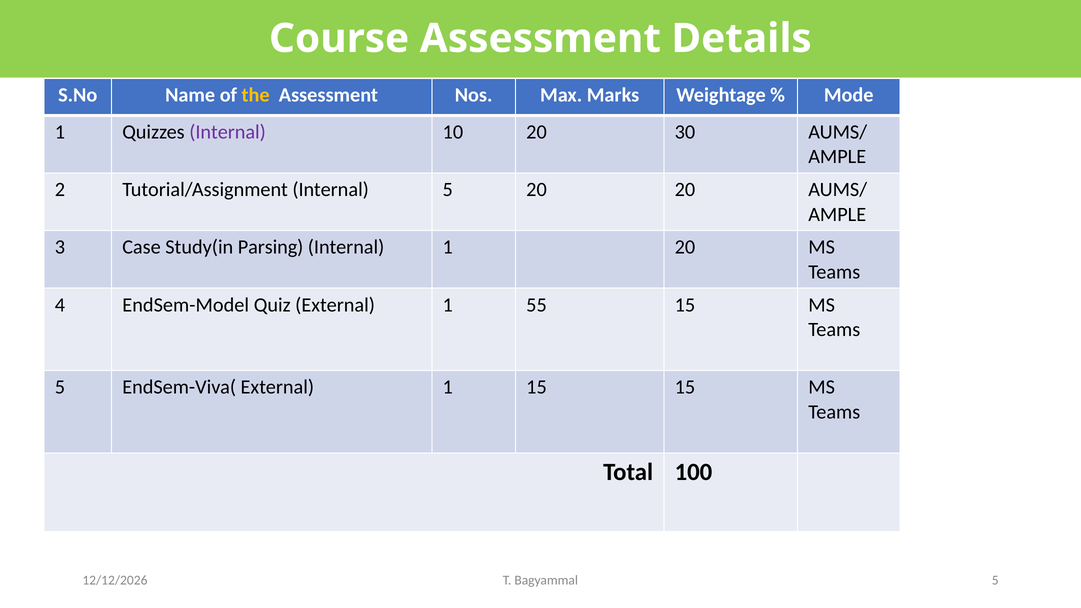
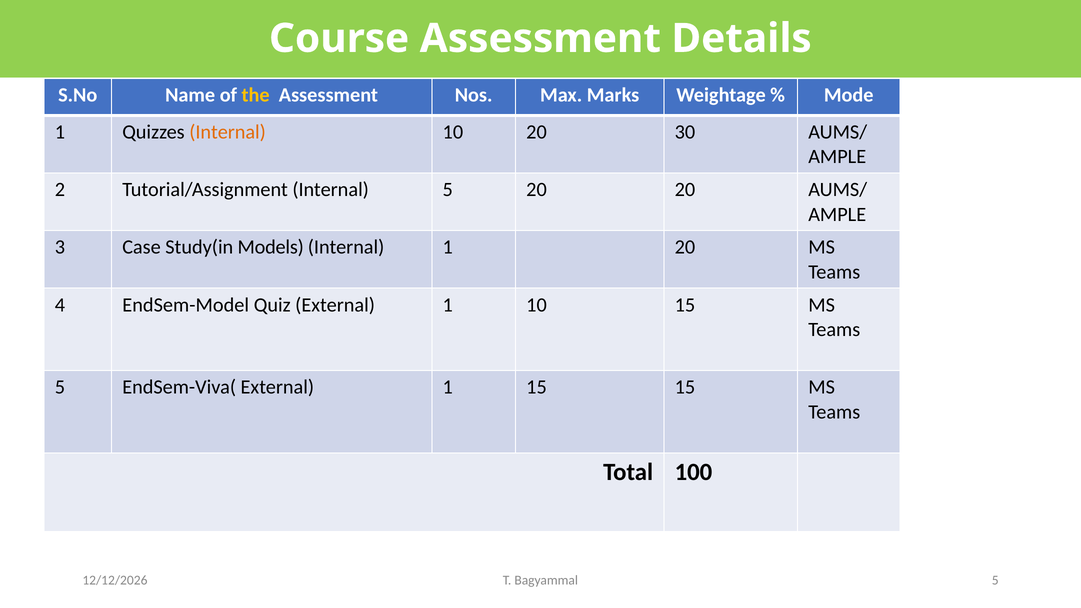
Internal at (228, 132) colour: purple -> orange
Parsing: Parsing -> Models
1 55: 55 -> 10
